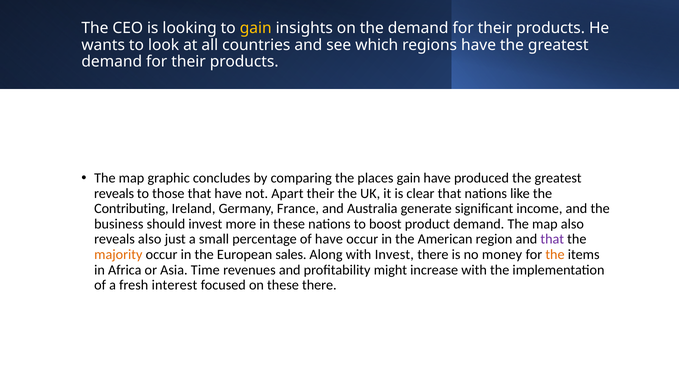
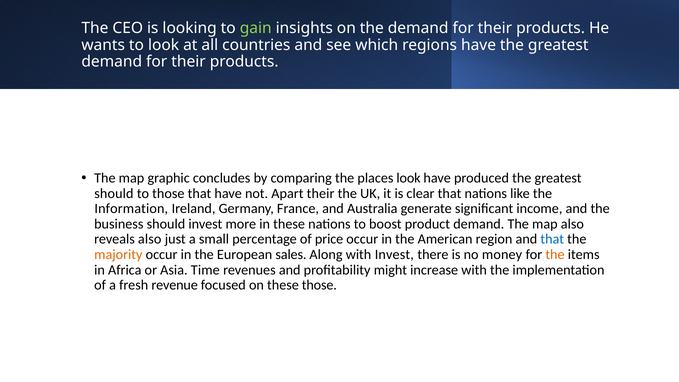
gain at (256, 28) colour: yellow -> light green
places gain: gain -> look
reveals at (114, 193): reveals -> should
Contributing: Contributing -> Information
of have: have -> price
that at (552, 239) colour: purple -> blue
interest: interest -> revenue
these there: there -> those
